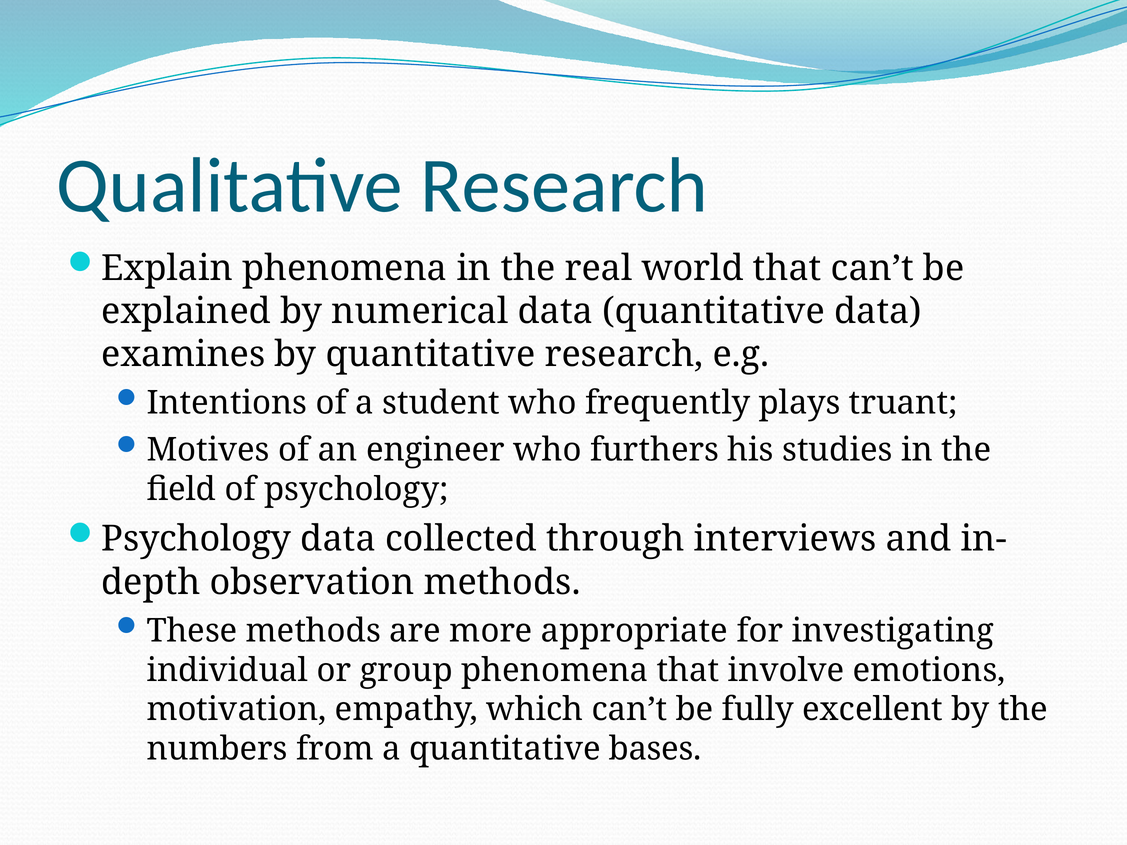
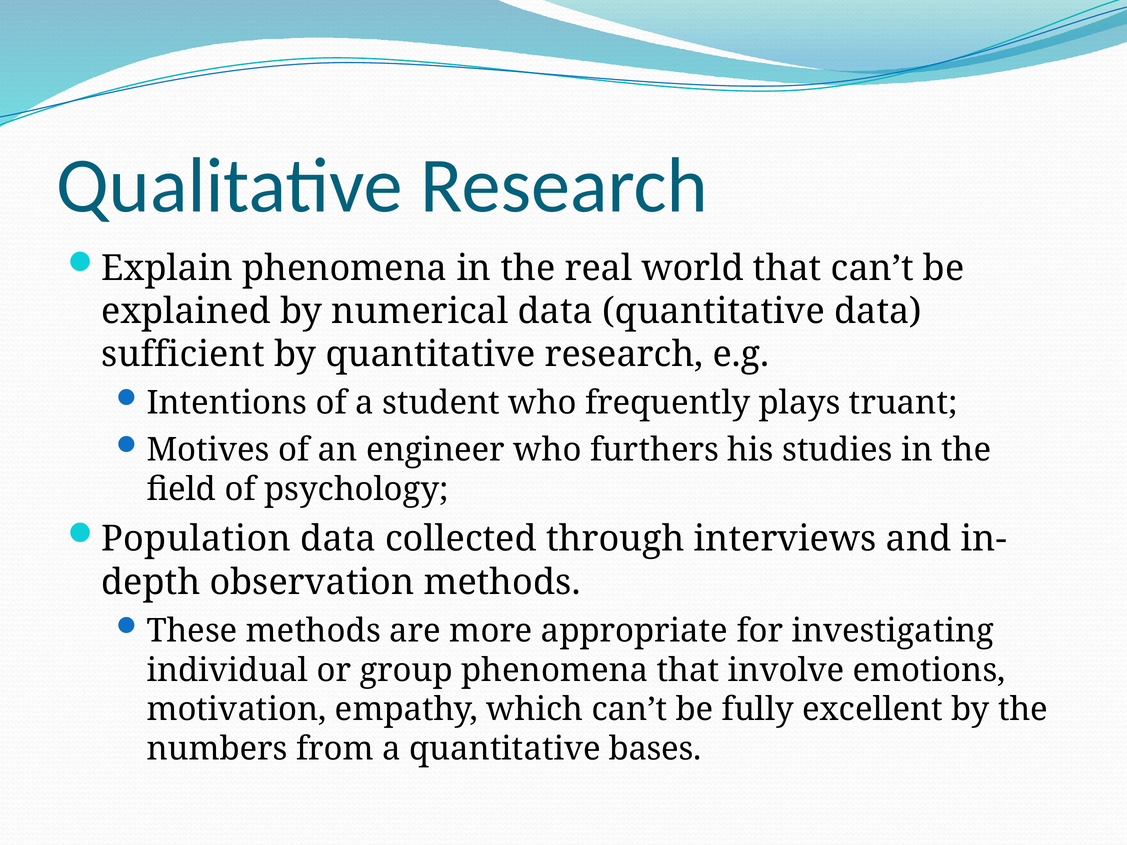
examines: examines -> sufficient
Psychology at (196, 539): Psychology -> Population
